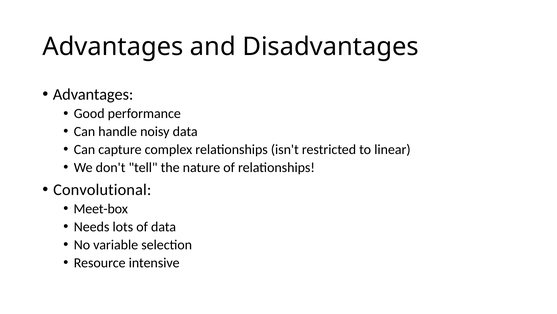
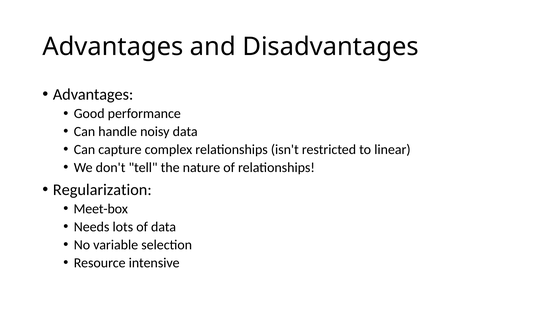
Convolutional: Convolutional -> Regularization
